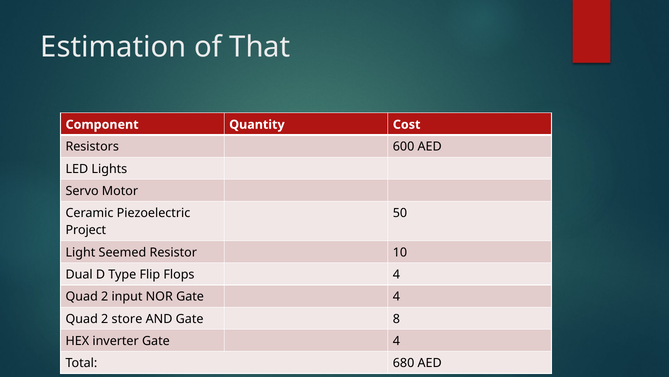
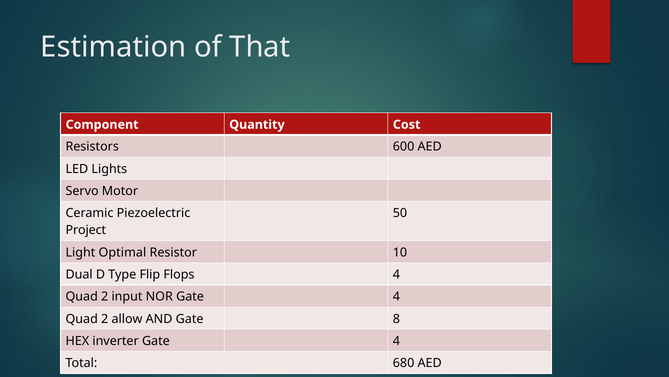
Seemed: Seemed -> Optimal
store: store -> allow
